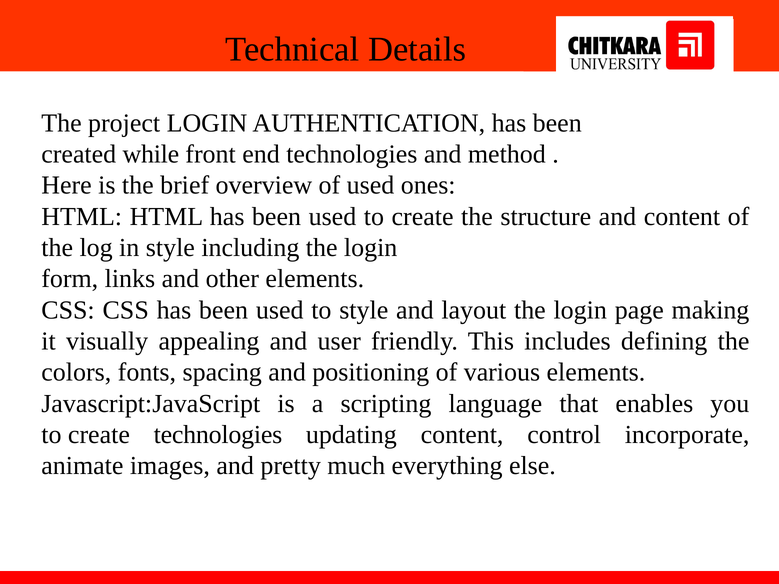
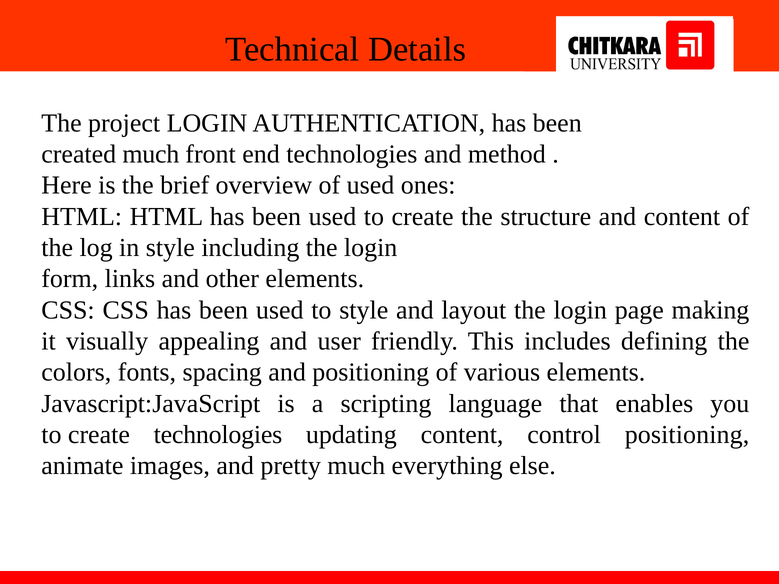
created while: while -> much
control incorporate: incorporate -> positioning
